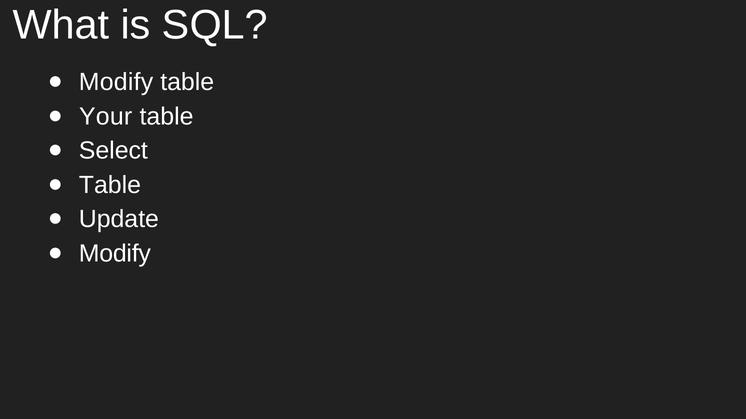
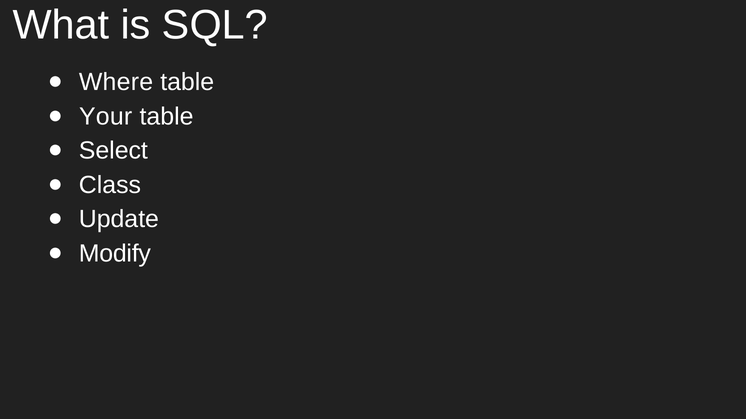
Modify at (116, 82): Modify -> Where
Table at (110, 185): Table -> Class
